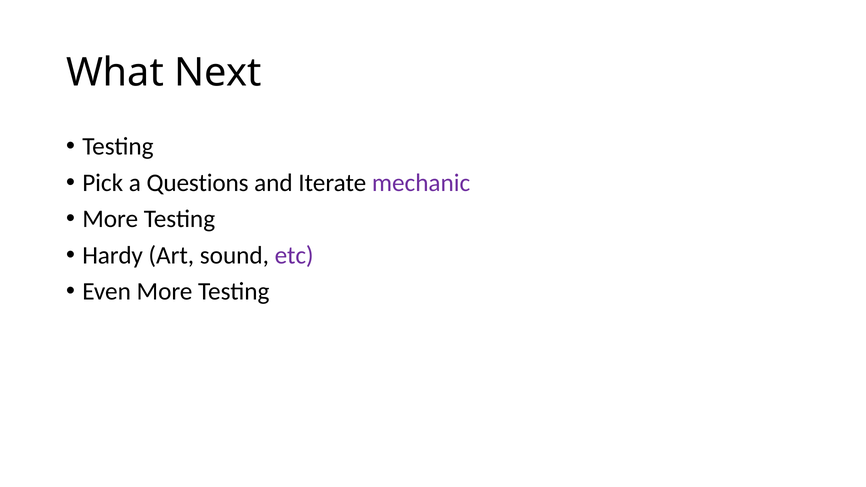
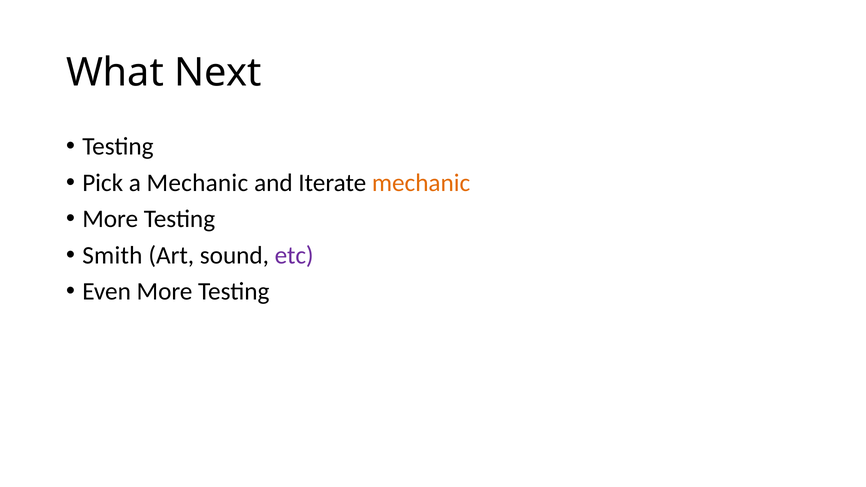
a Questions: Questions -> Mechanic
mechanic at (421, 183) colour: purple -> orange
Hardy: Hardy -> Smith
